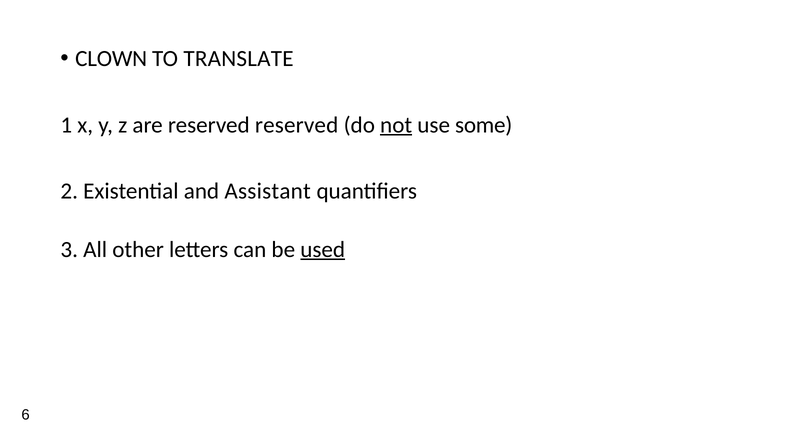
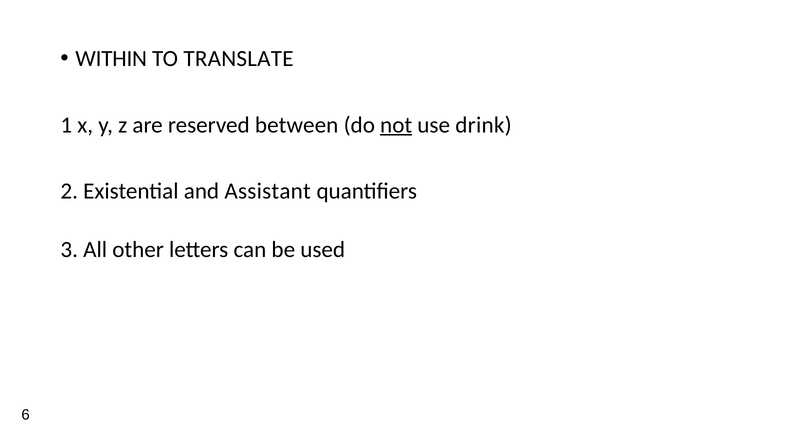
CLOWN: CLOWN -> WITHIN
reserved reserved: reserved -> between
some: some -> drink
used underline: present -> none
